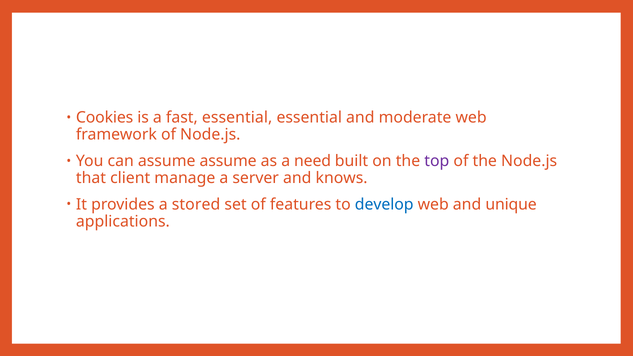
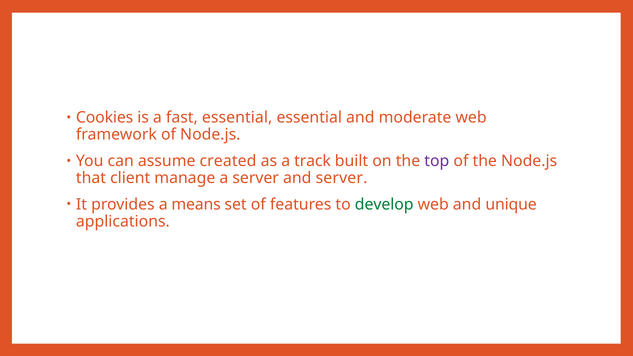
assume assume: assume -> created
need: need -> track
and knows: knows -> server
stored: stored -> means
develop colour: blue -> green
